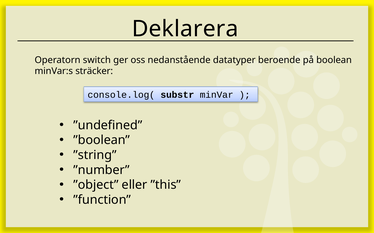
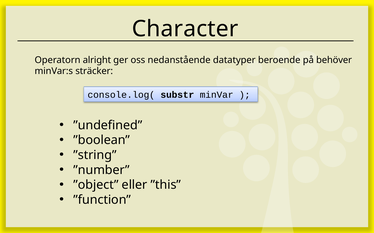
Deklarera: Deklarera -> Character
switch: switch -> alright
boolean: boolean -> behöver
